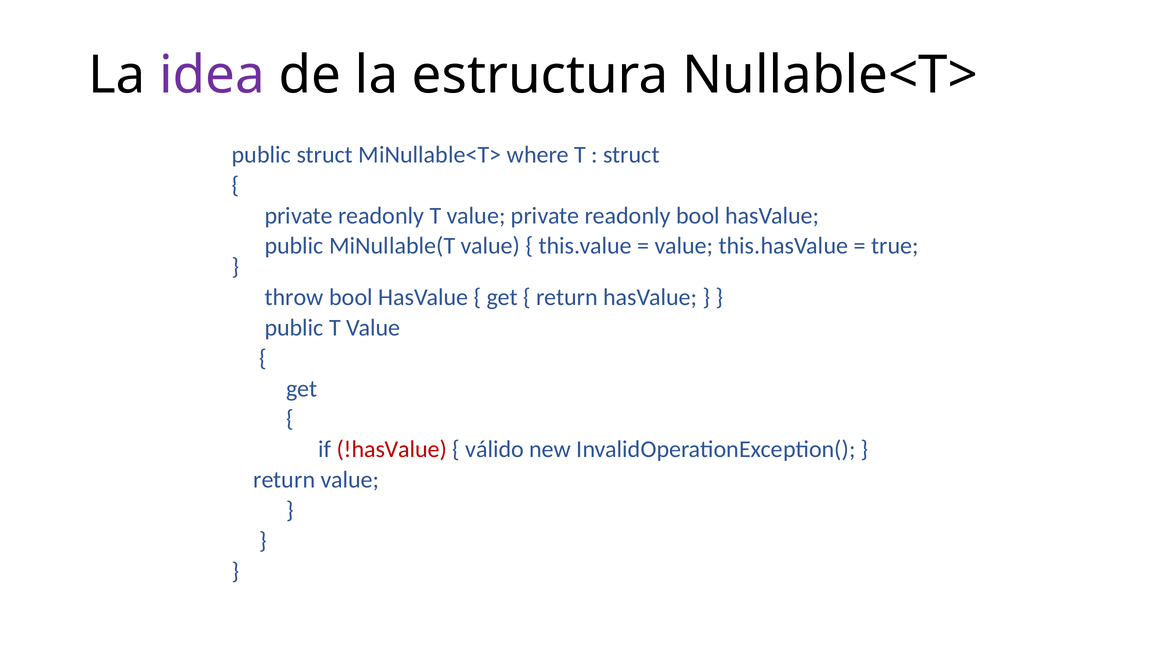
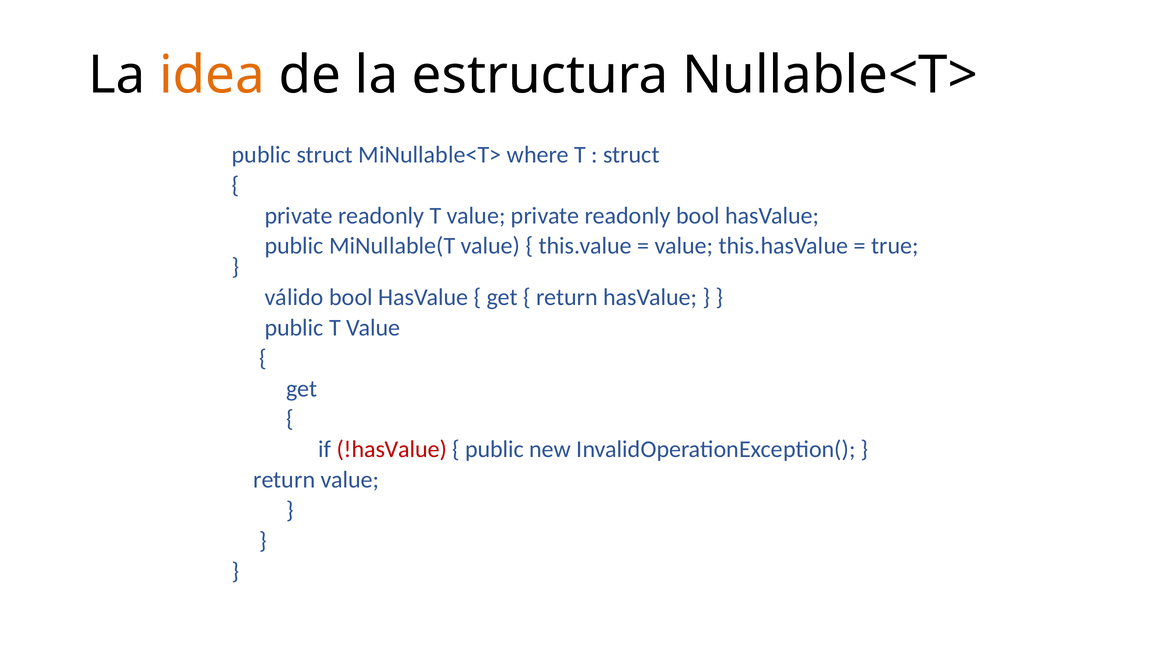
idea colour: purple -> orange
throw: throw -> válido
válido at (495, 449): válido -> public
